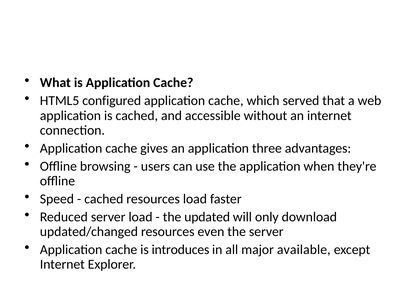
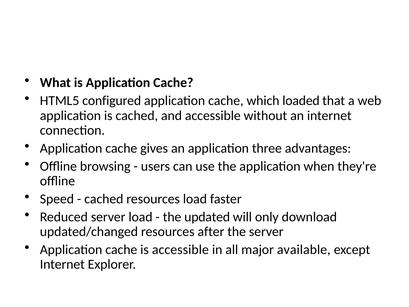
served: served -> loaded
even: even -> after
is introduces: introduces -> accessible
